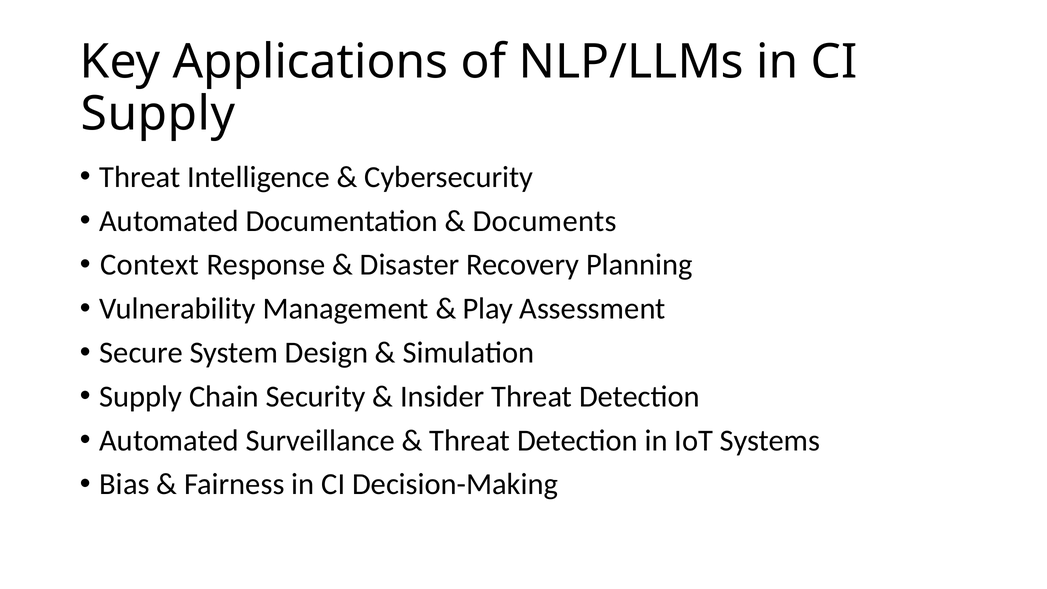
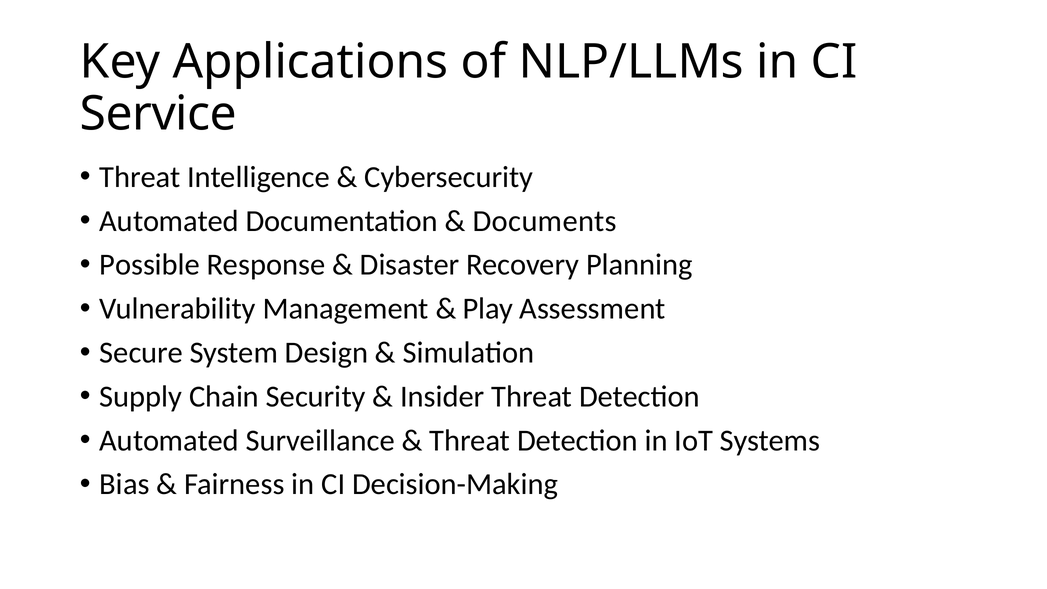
Supply at (158, 114): Supply -> Service
Context: Context -> Possible
